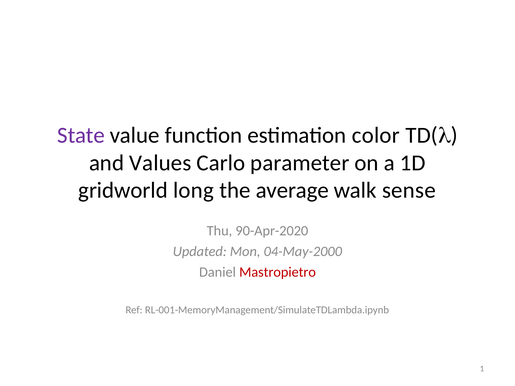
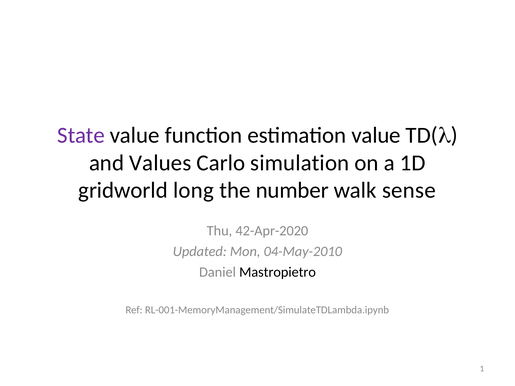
estimation color: color -> value
parameter: parameter -> simulation
average: average -> number
90-Apr-2020: 90-Apr-2020 -> 42-Apr-2020
04-May-2000: 04-May-2000 -> 04-May-2010
Mastropietro colour: red -> black
